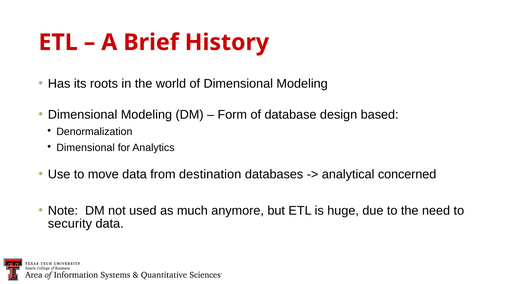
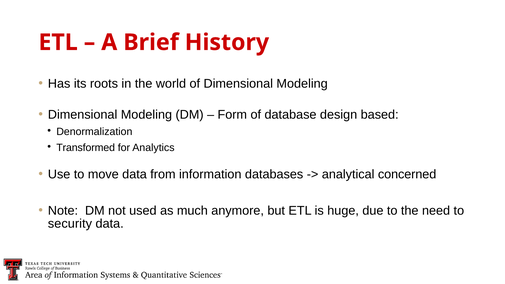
Dimensional at (86, 148): Dimensional -> Transformed
destination: destination -> information
